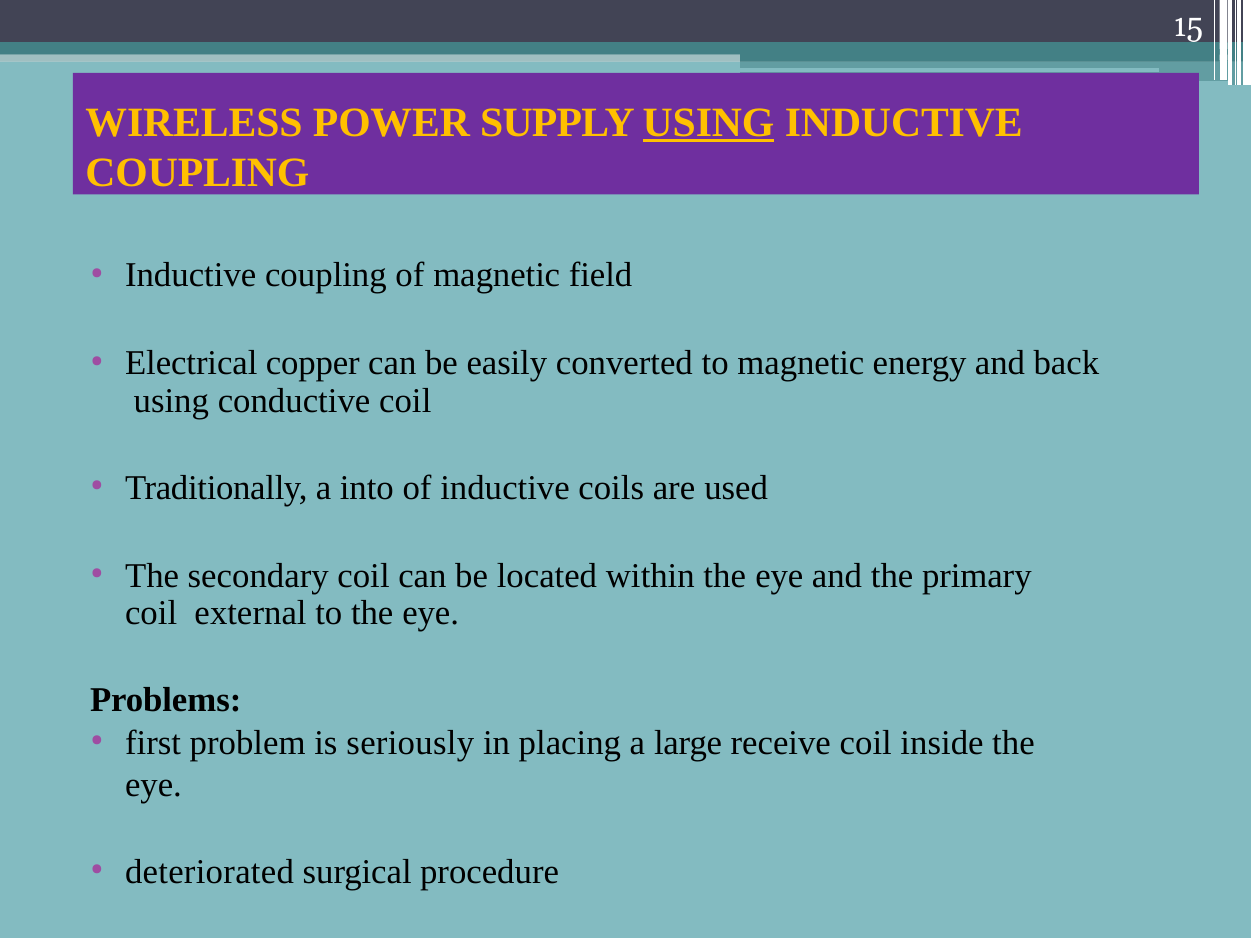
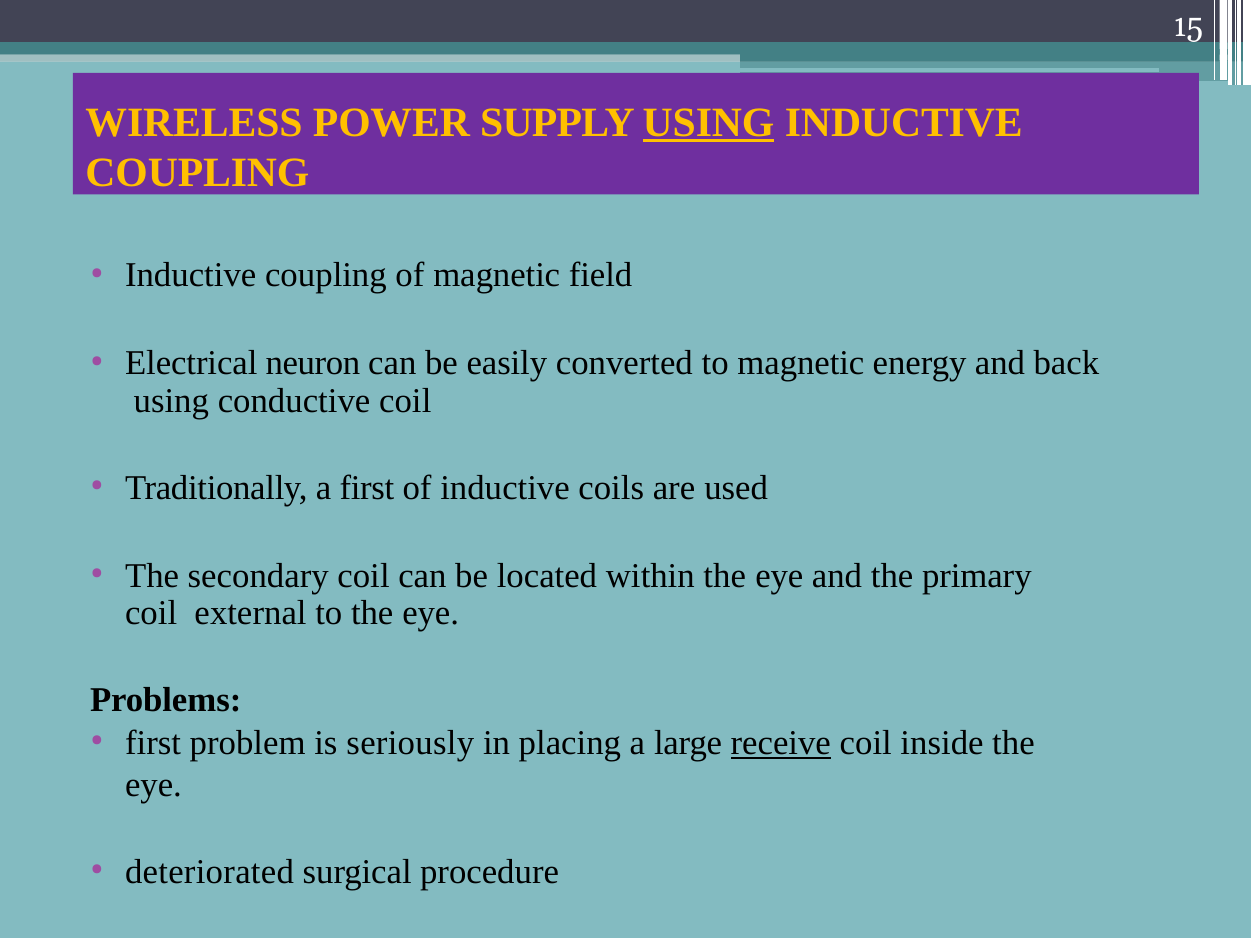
copper: copper -> neuron
a into: into -> first
receive underline: none -> present
